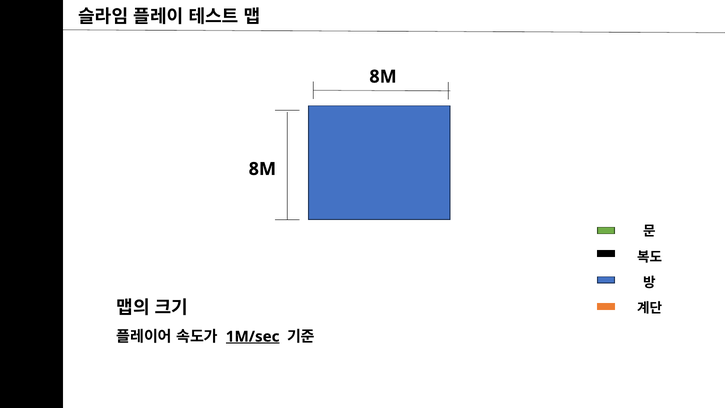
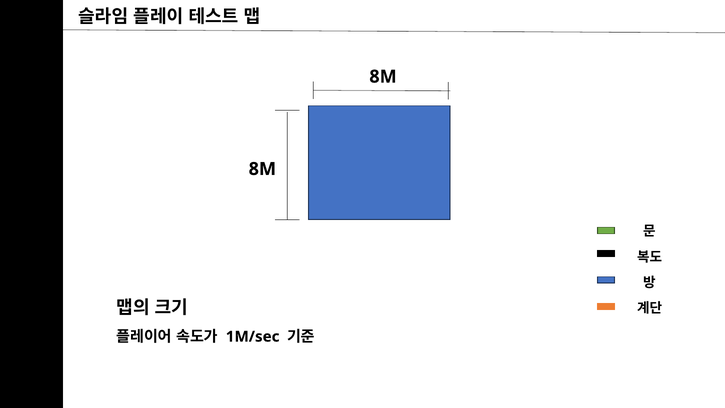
1M/sec underline: present -> none
